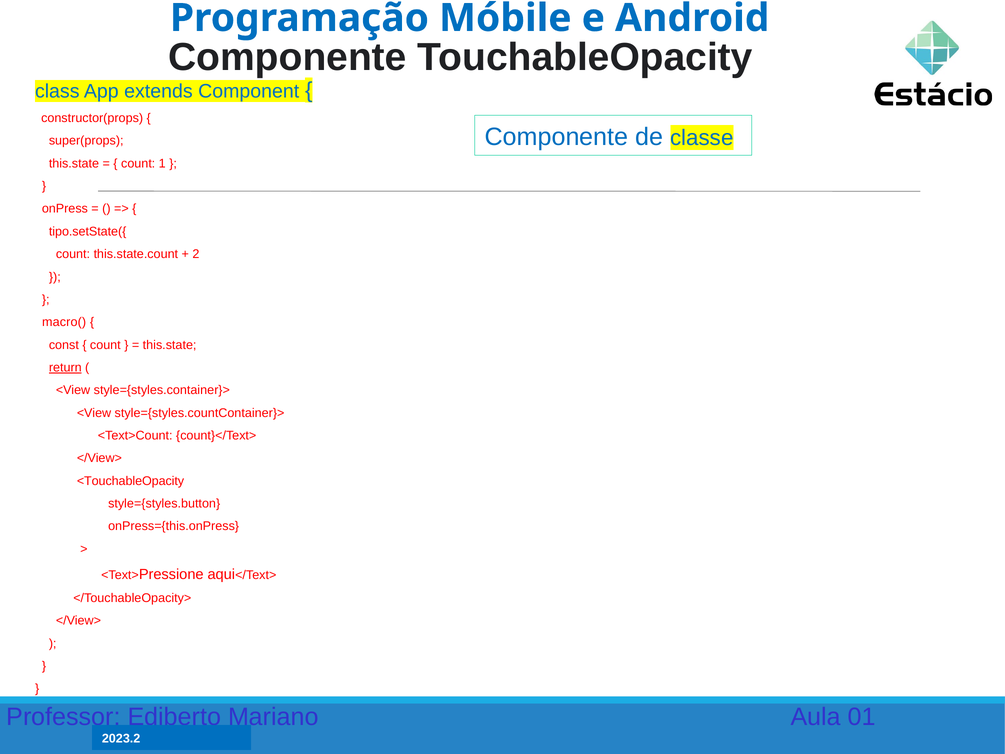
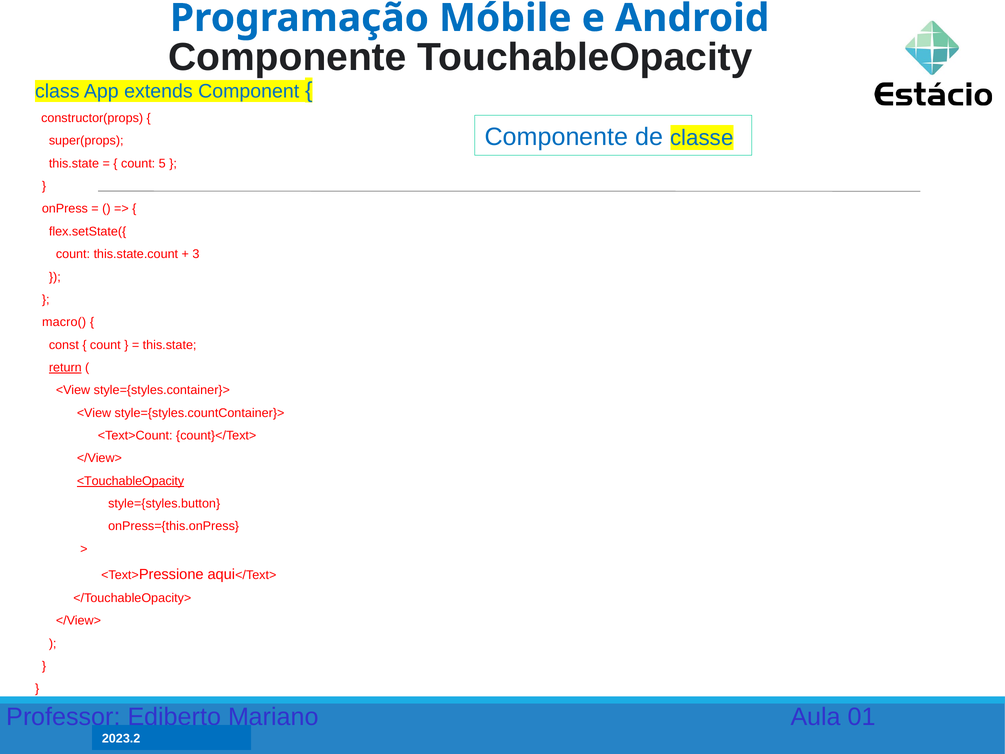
1: 1 -> 5
tipo.setState({: tipo.setState({ -> flex.setState({
2: 2 -> 3
<TouchableOpacity underline: none -> present
